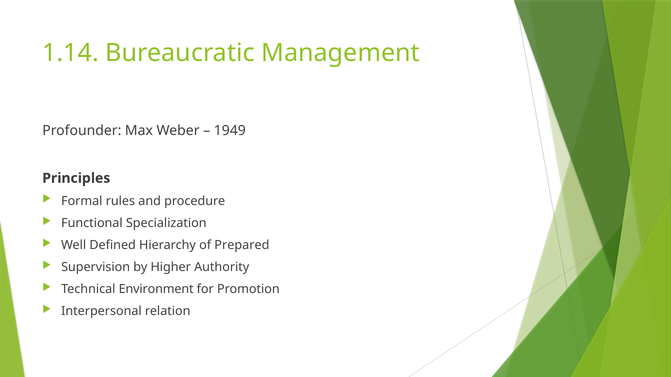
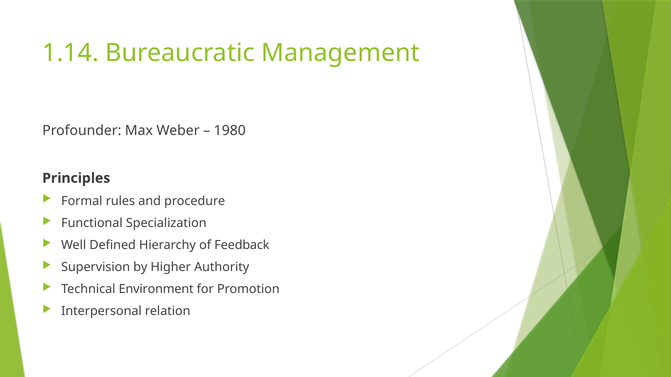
1949: 1949 -> 1980
Prepared: Prepared -> Feedback
